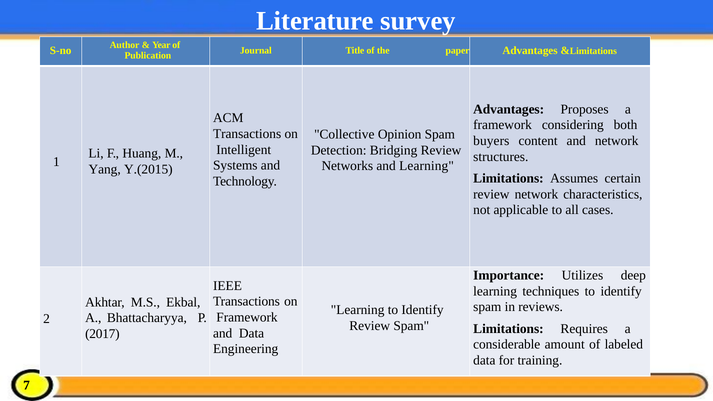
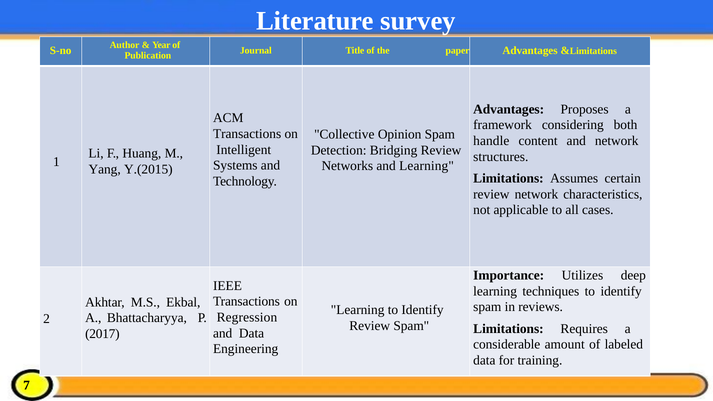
buyers: buyers -> handle
Framework at (247, 317): Framework -> Regression
